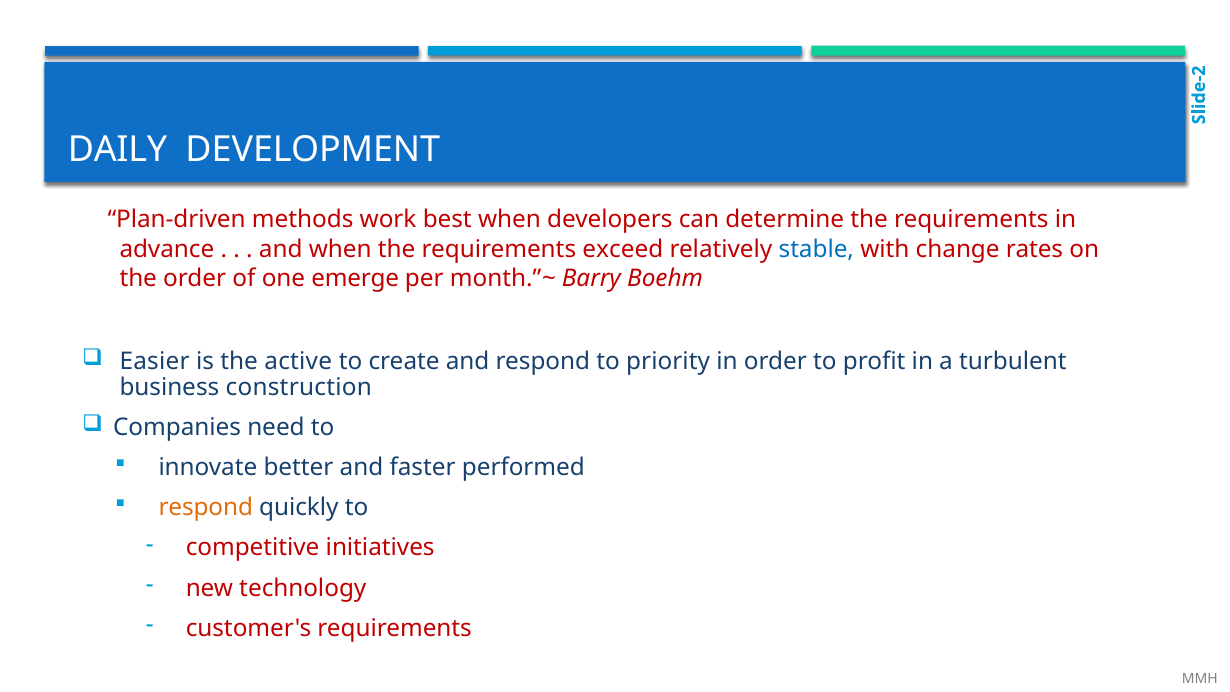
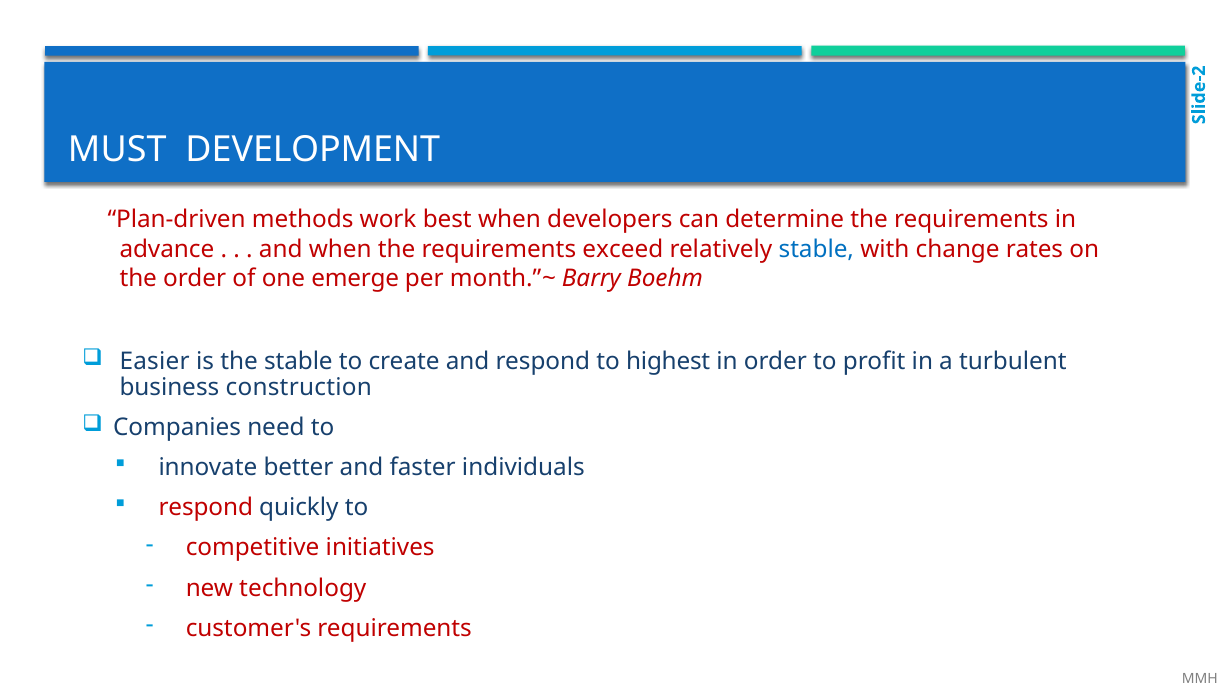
DAILY: DAILY -> MUST
the active: active -> stable
priority: priority -> highest
performed: performed -> individuals
respond at (206, 508) colour: orange -> red
